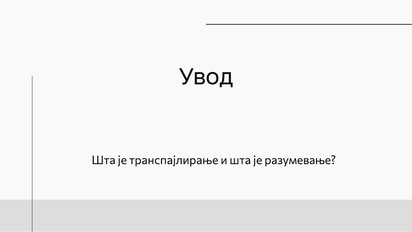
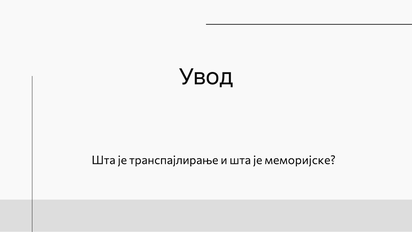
разумевање: разумевање -> меморијске
